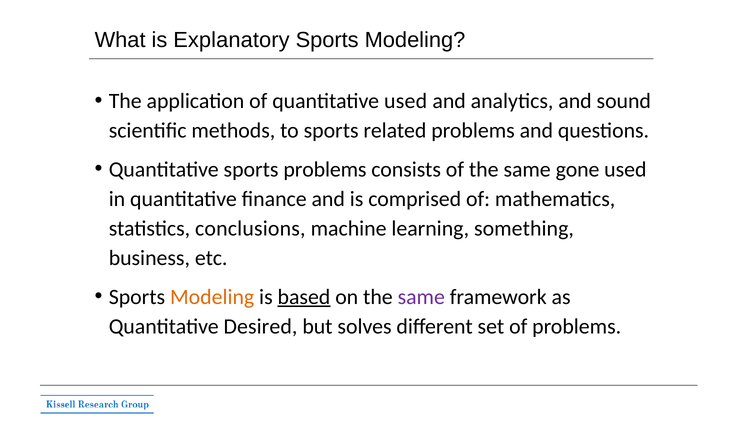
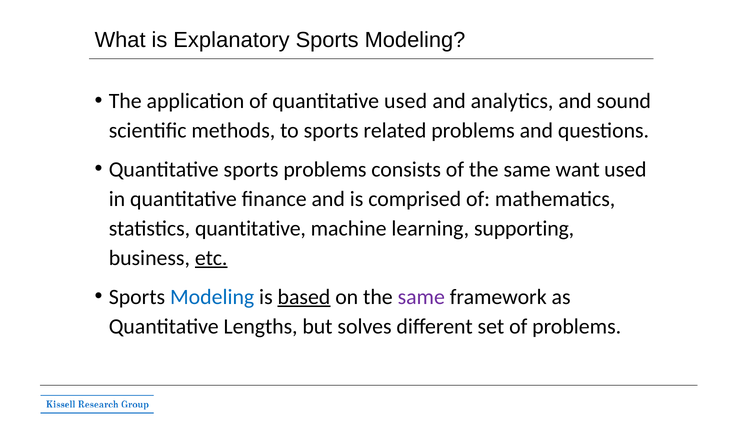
gone: gone -> want
statistics conclusions: conclusions -> quantitative
something: something -> supporting
etc underline: none -> present
Modeling at (212, 297) colour: orange -> blue
Desired: Desired -> Lengths
